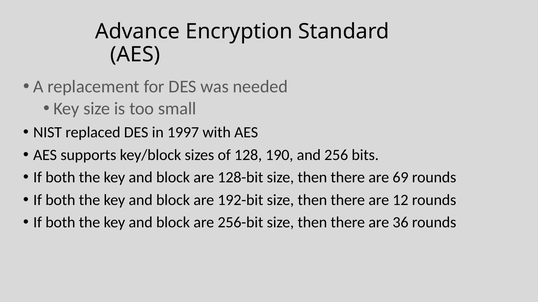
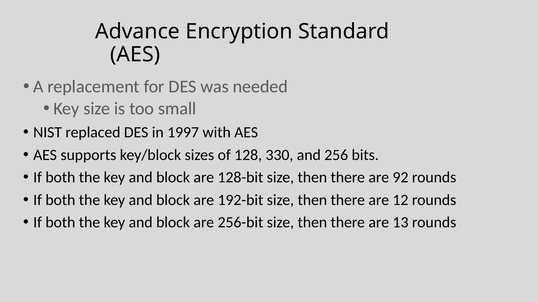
190: 190 -> 330
69: 69 -> 92
36: 36 -> 13
